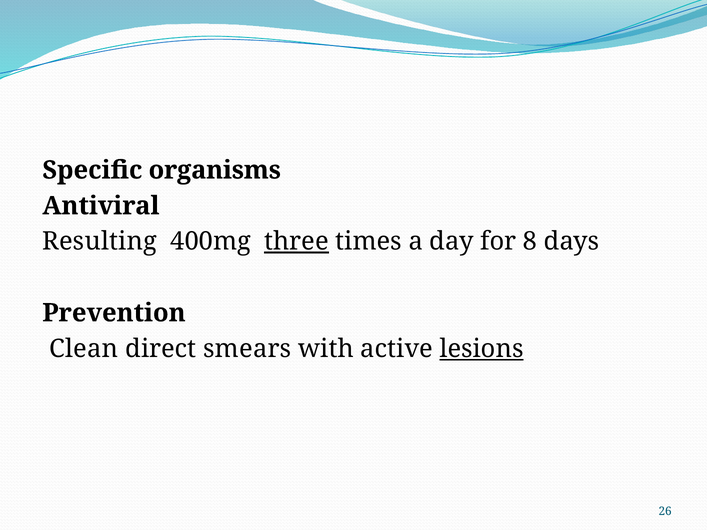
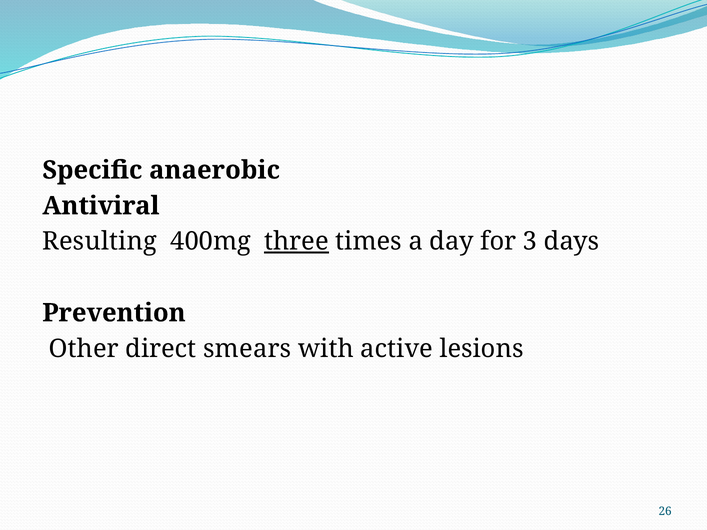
organisms: organisms -> anaerobic
8: 8 -> 3
Clean: Clean -> Other
lesions underline: present -> none
